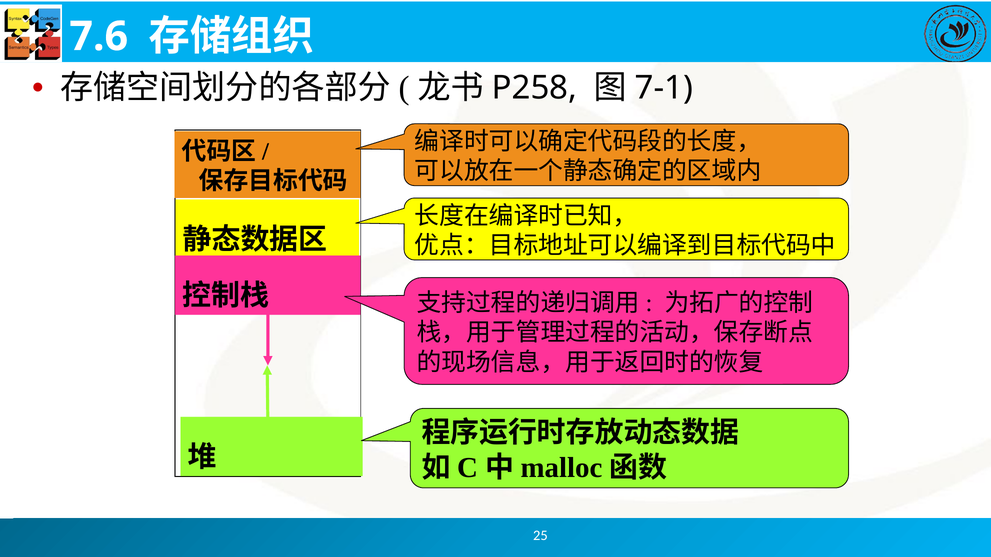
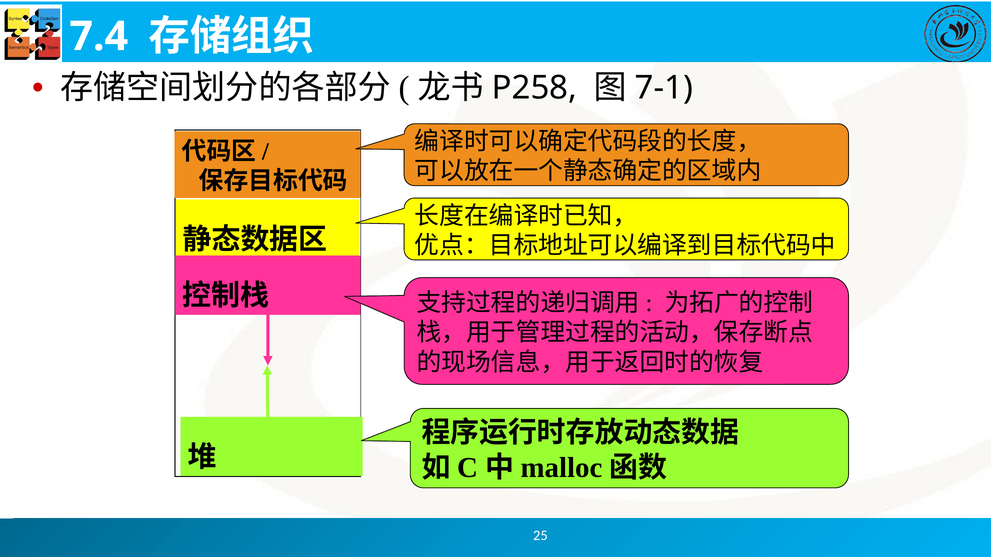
7.6: 7.6 -> 7.4
